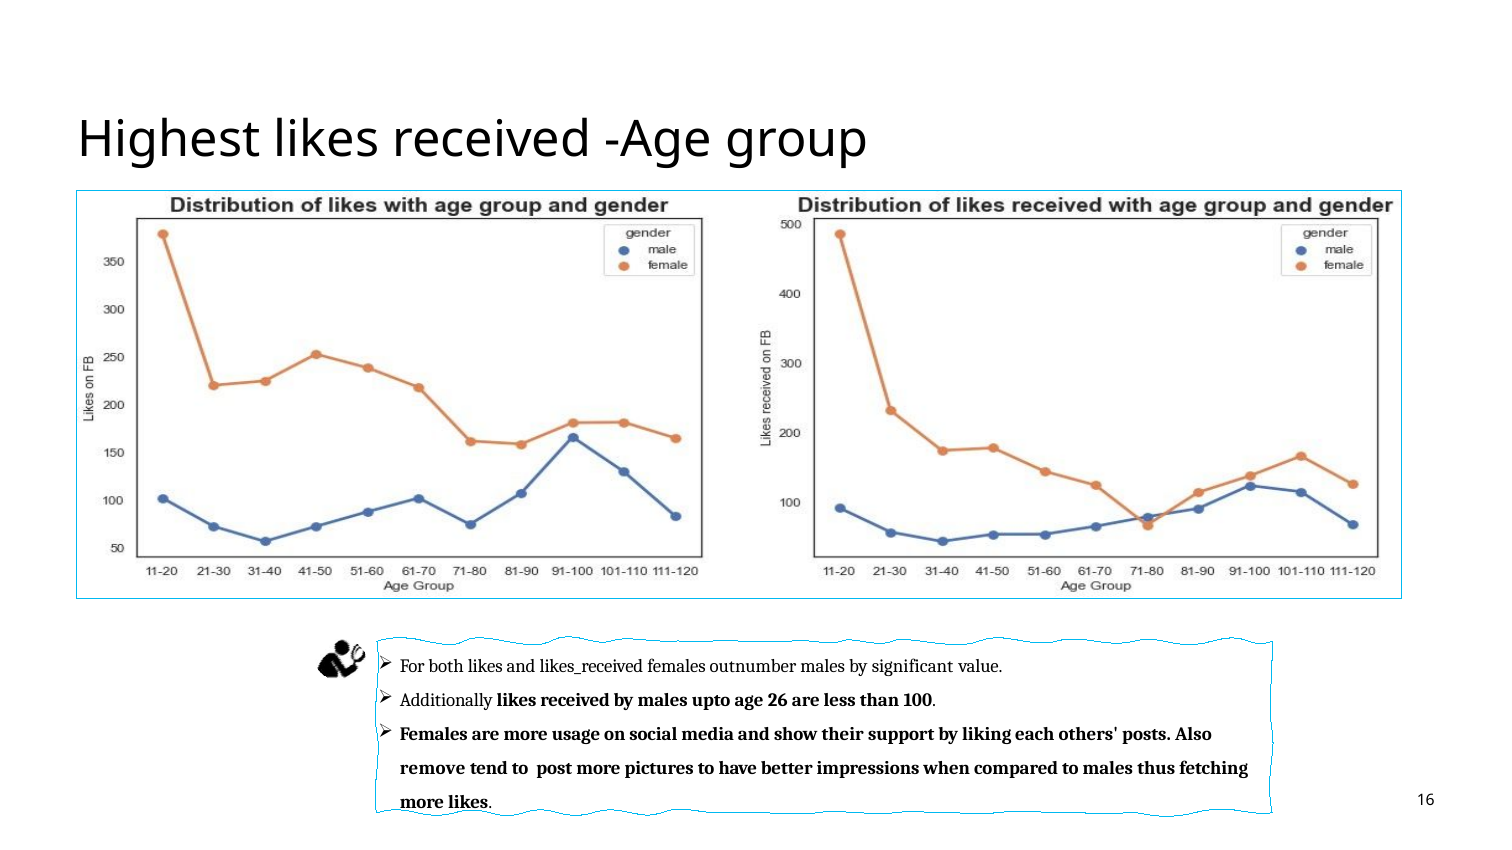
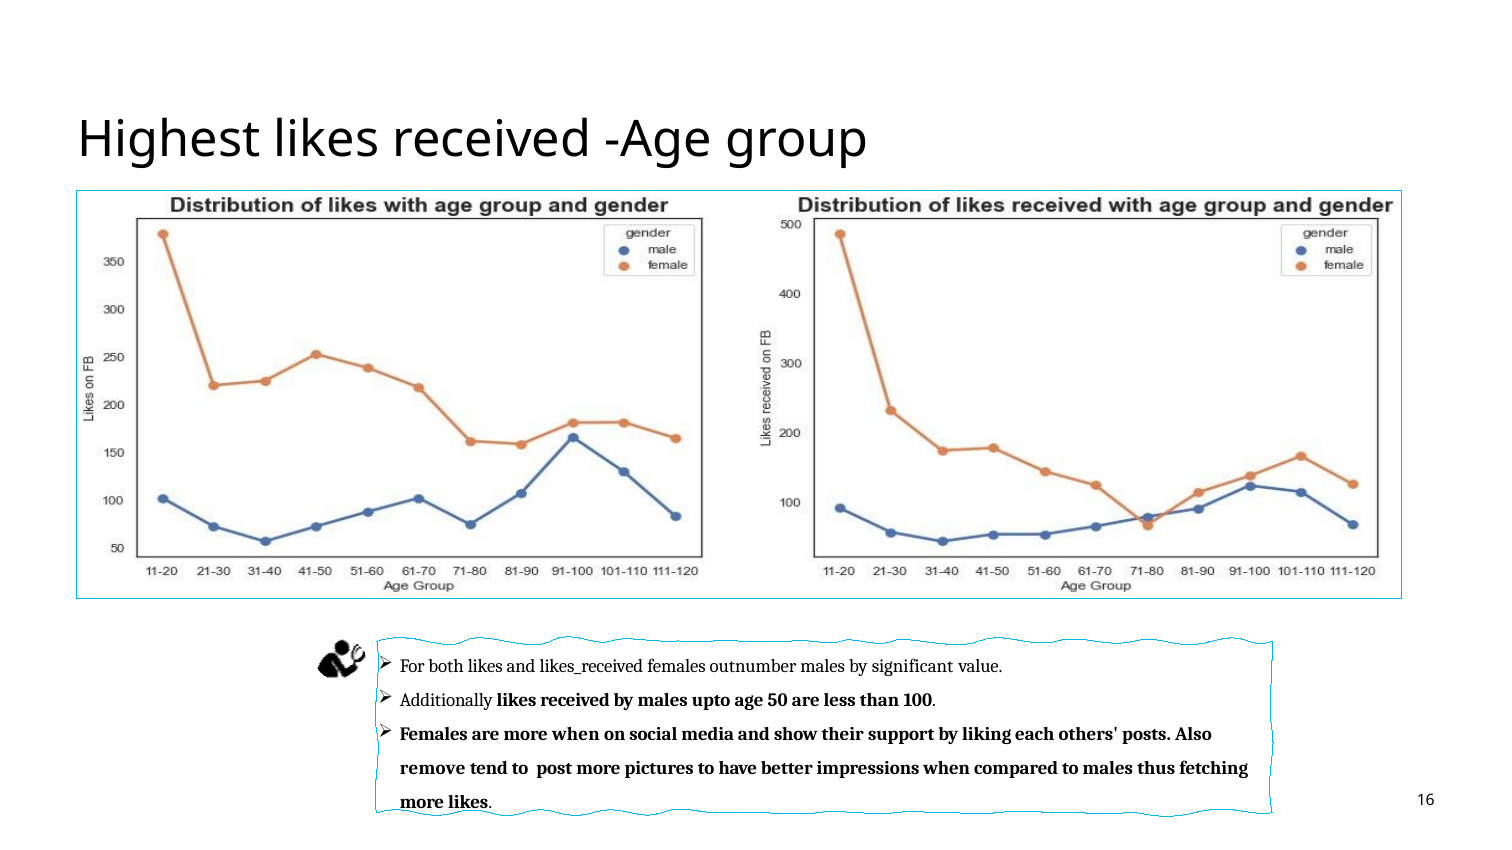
26: 26 -> 50
more usage: usage -> when
